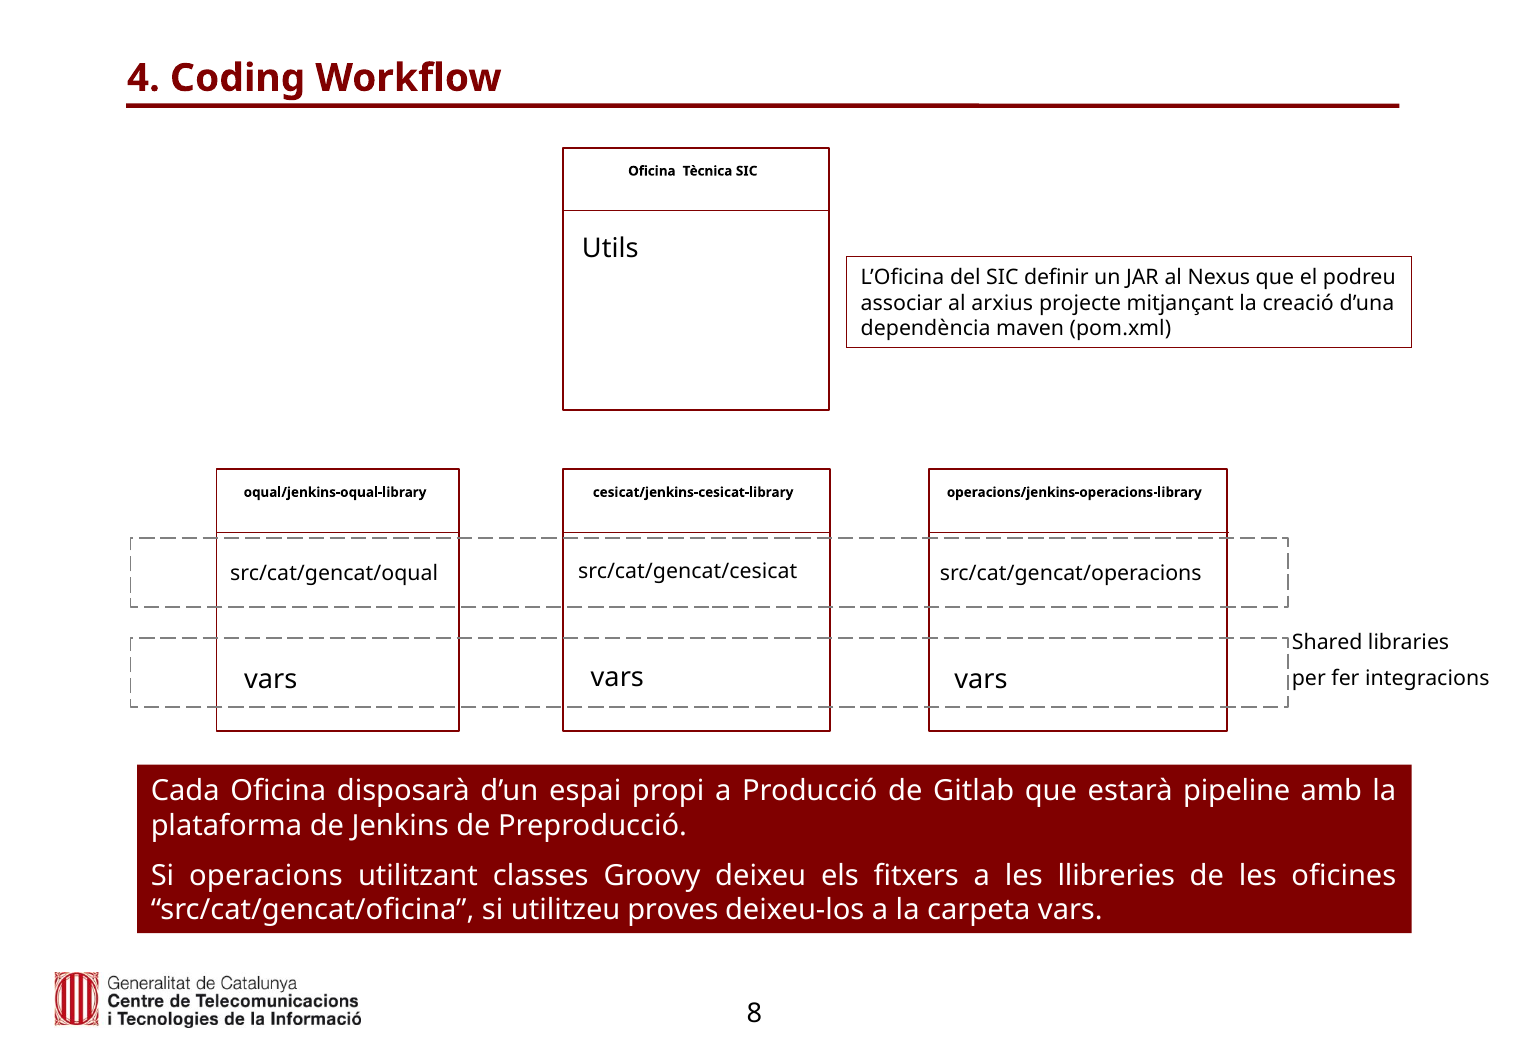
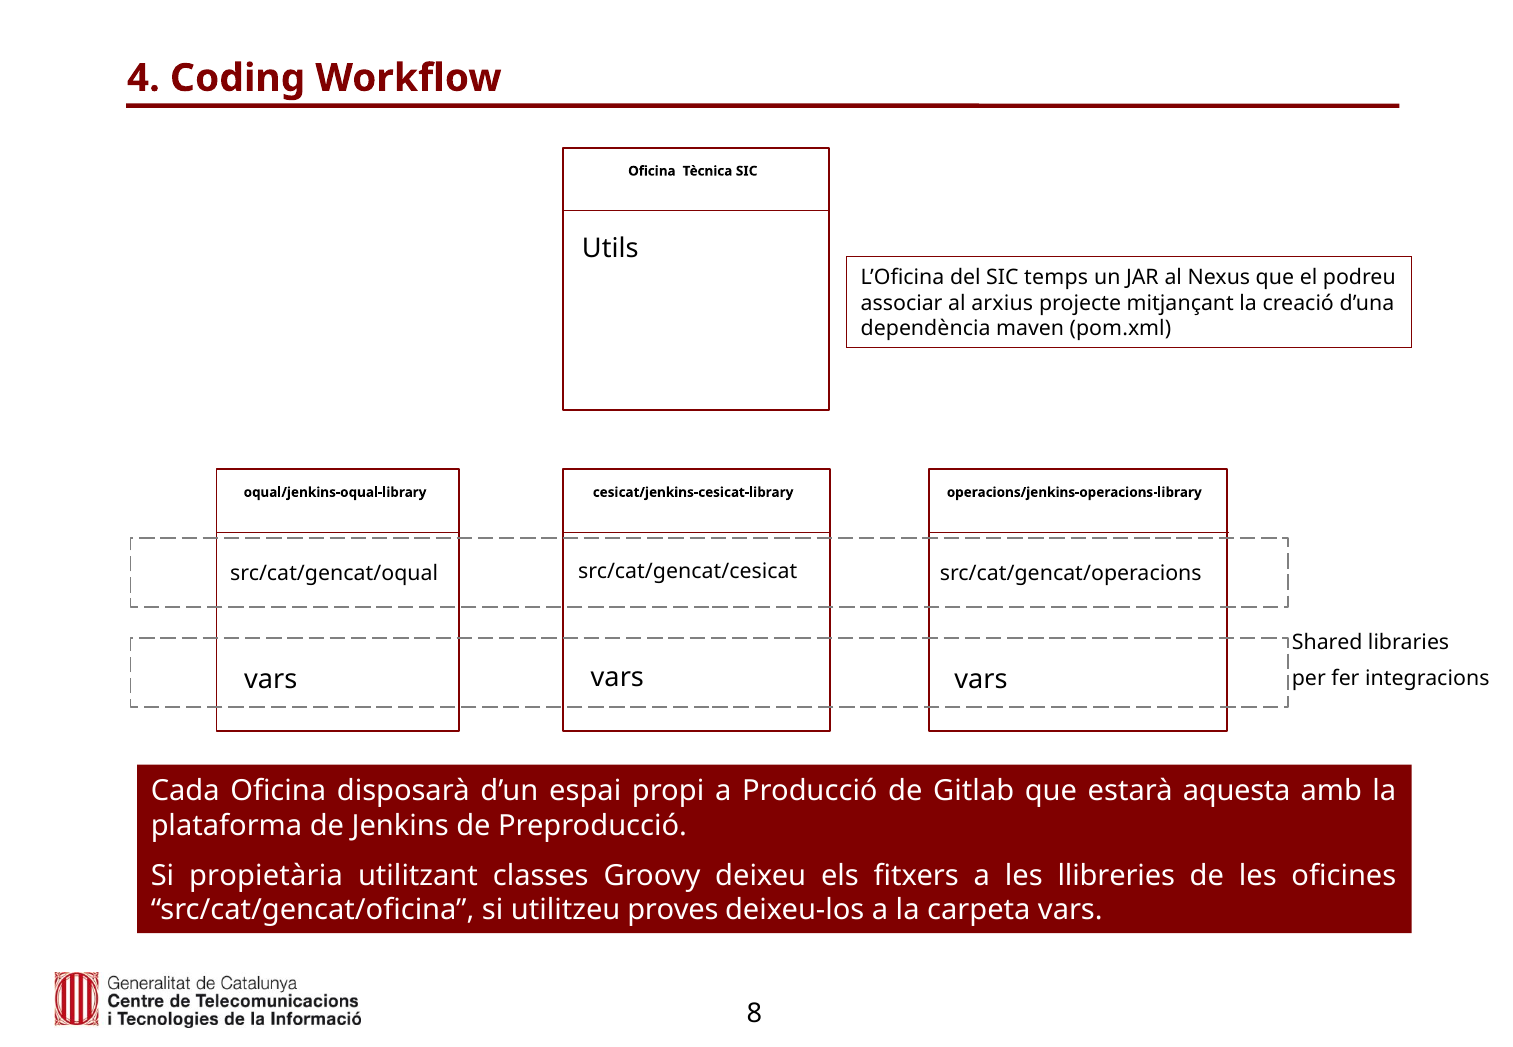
definir: definir -> temps
pipeline: pipeline -> aquesta
operacions: operacions -> propietària
